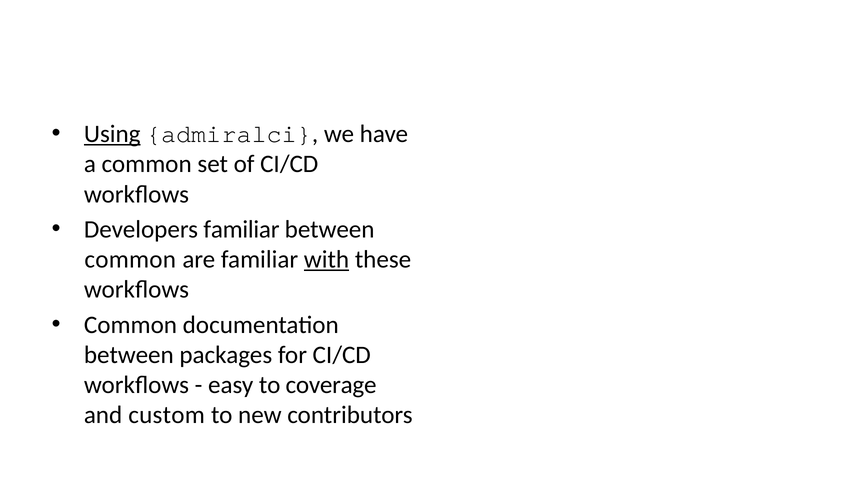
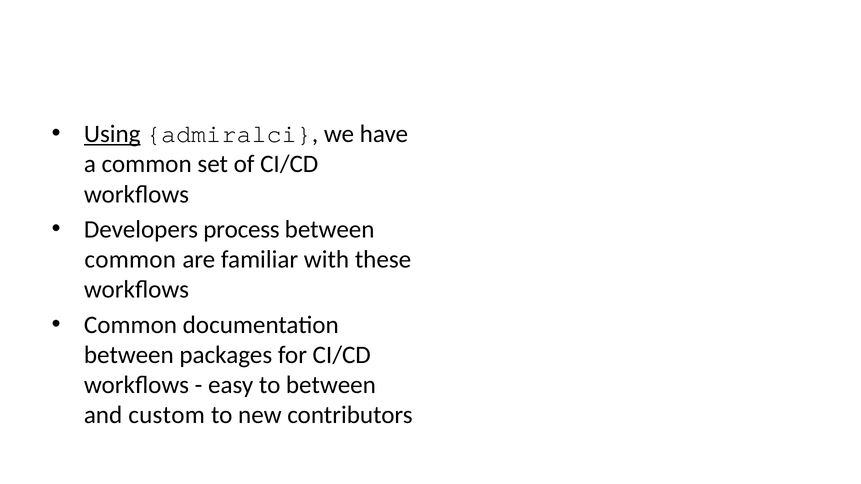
Developers familiar: familiar -> process
with underline: present -> none
to coverage: coverage -> between
